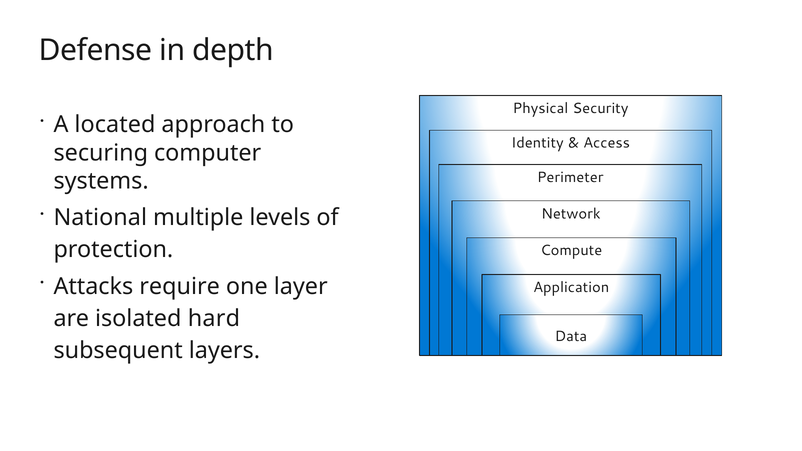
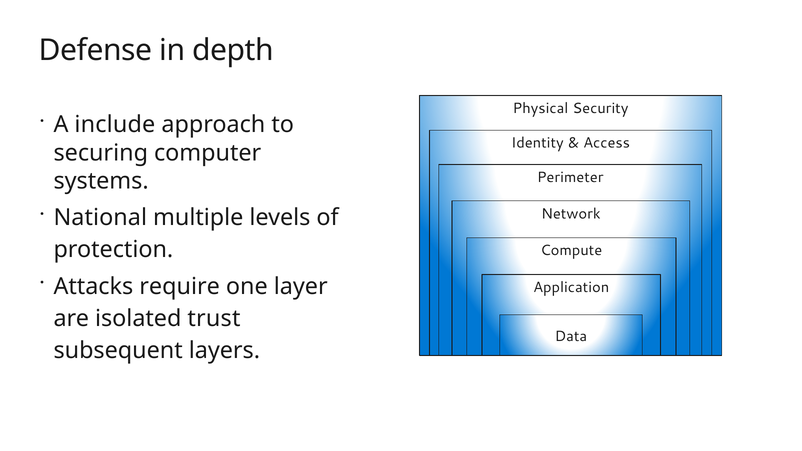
located: located -> include
hard: hard -> trust
